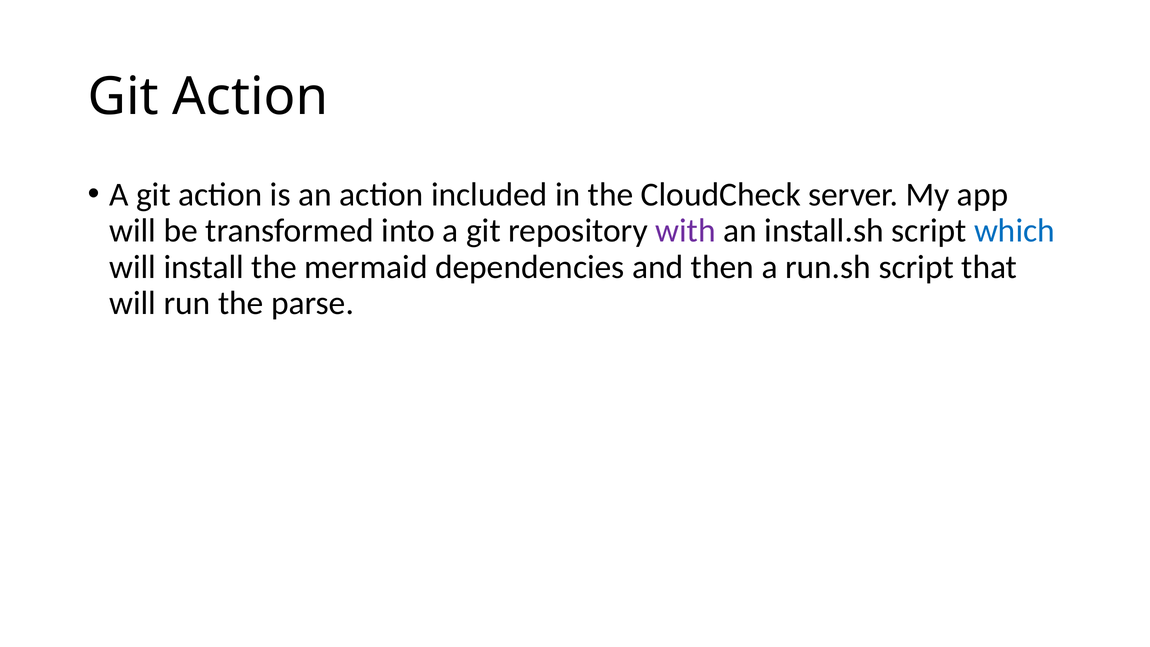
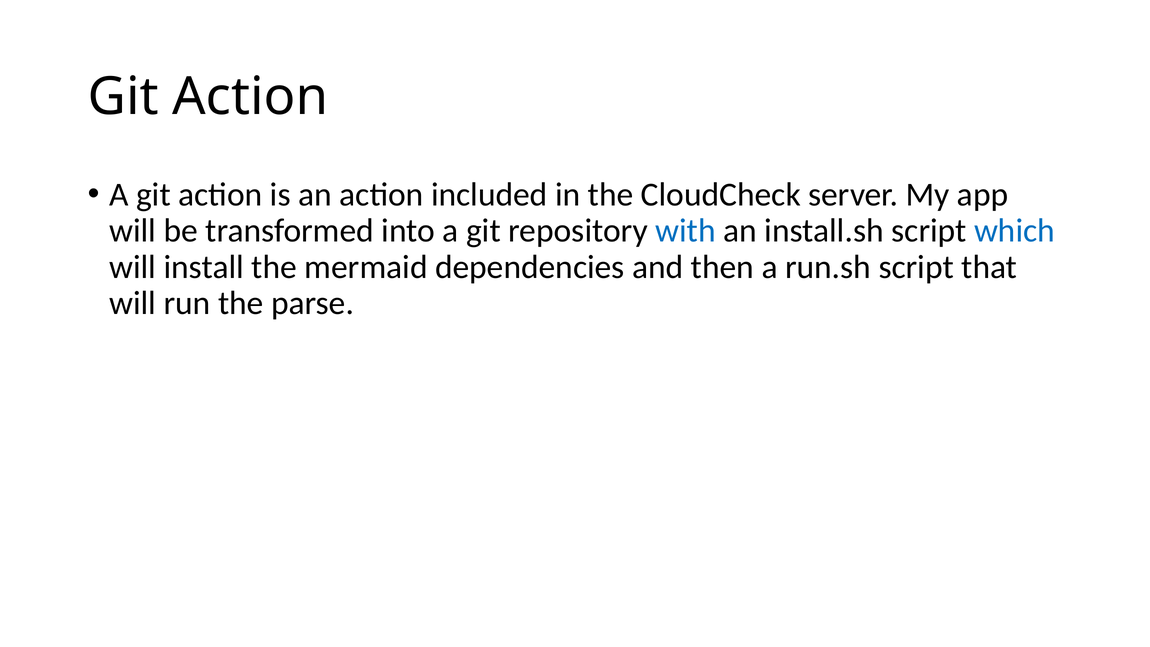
with colour: purple -> blue
